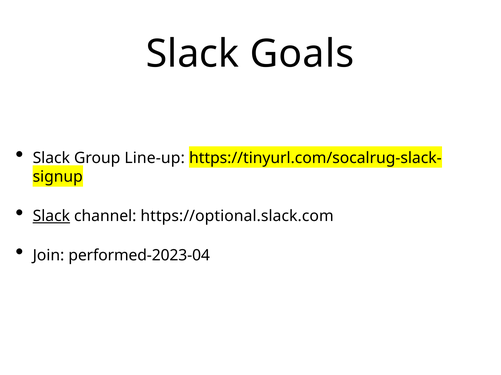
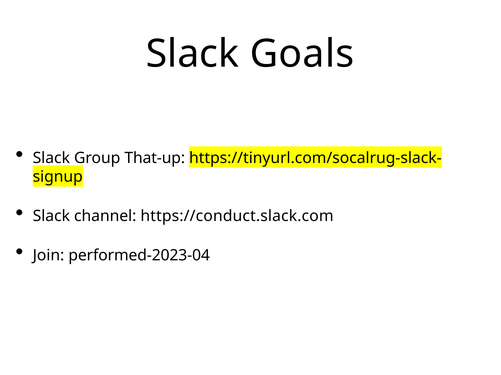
Line-up: Line-up -> That-up
Slack at (51, 216) underline: present -> none
https://optional.slack.com: https://optional.slack.com -> https://conduct.slack.com
